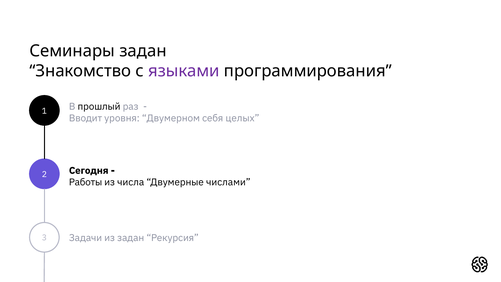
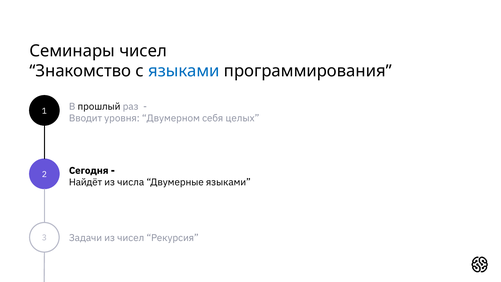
Семинары задан: задан -> чисел
языками at (184, 71) colour: purple -> blue
Работы: Работы -> Найдёт
Двумерные числами: числами -> языками
из задан: задан -> чисел
